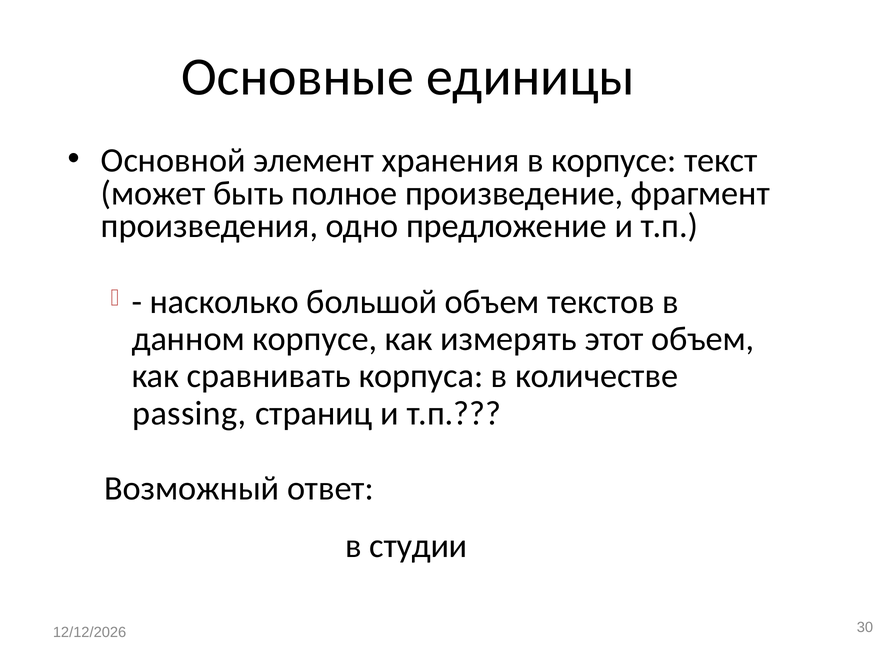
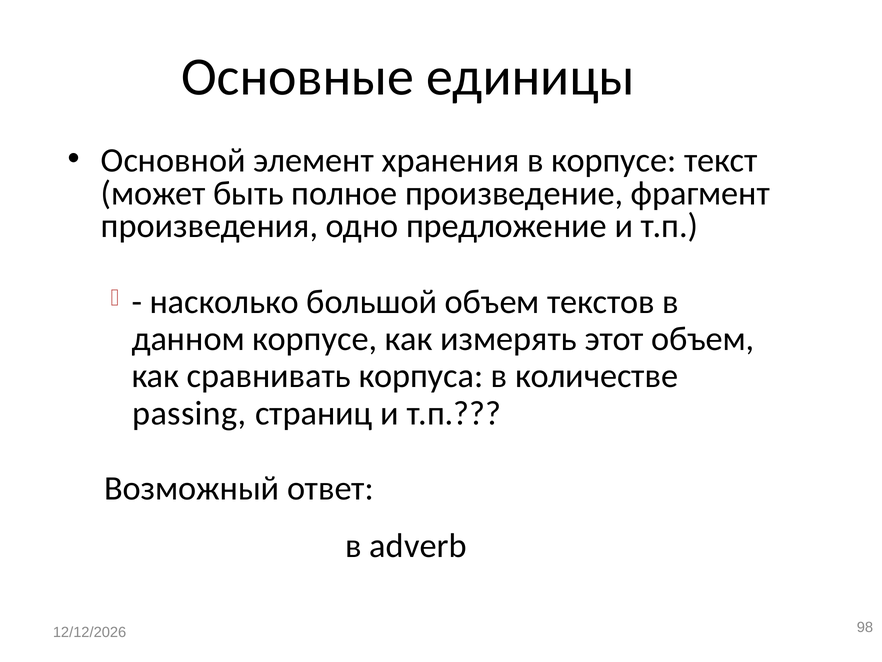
студии: студии -> adverb
30: 30 -> 98
